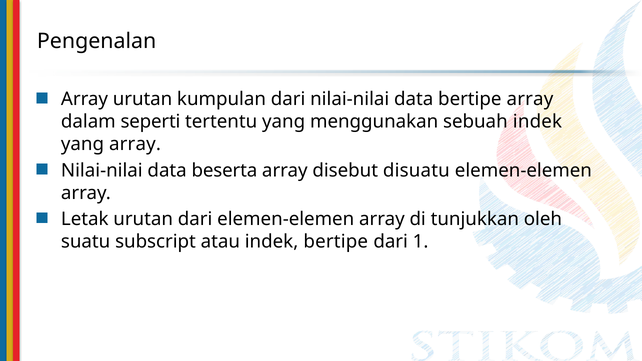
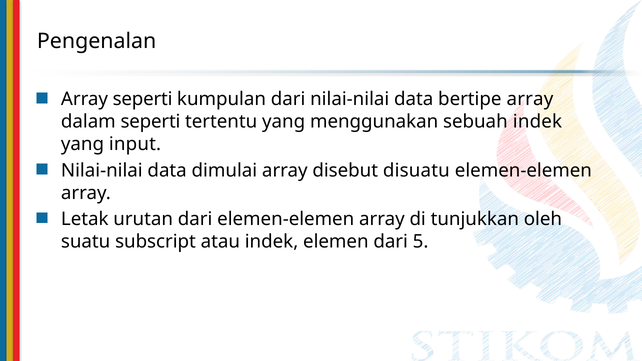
Array urutan: urutan -> seperti
yang array: array -> input
beserta: beserta -> dimulai
indek bertipe: bertipe -> elemen
1: 1 -> 5
